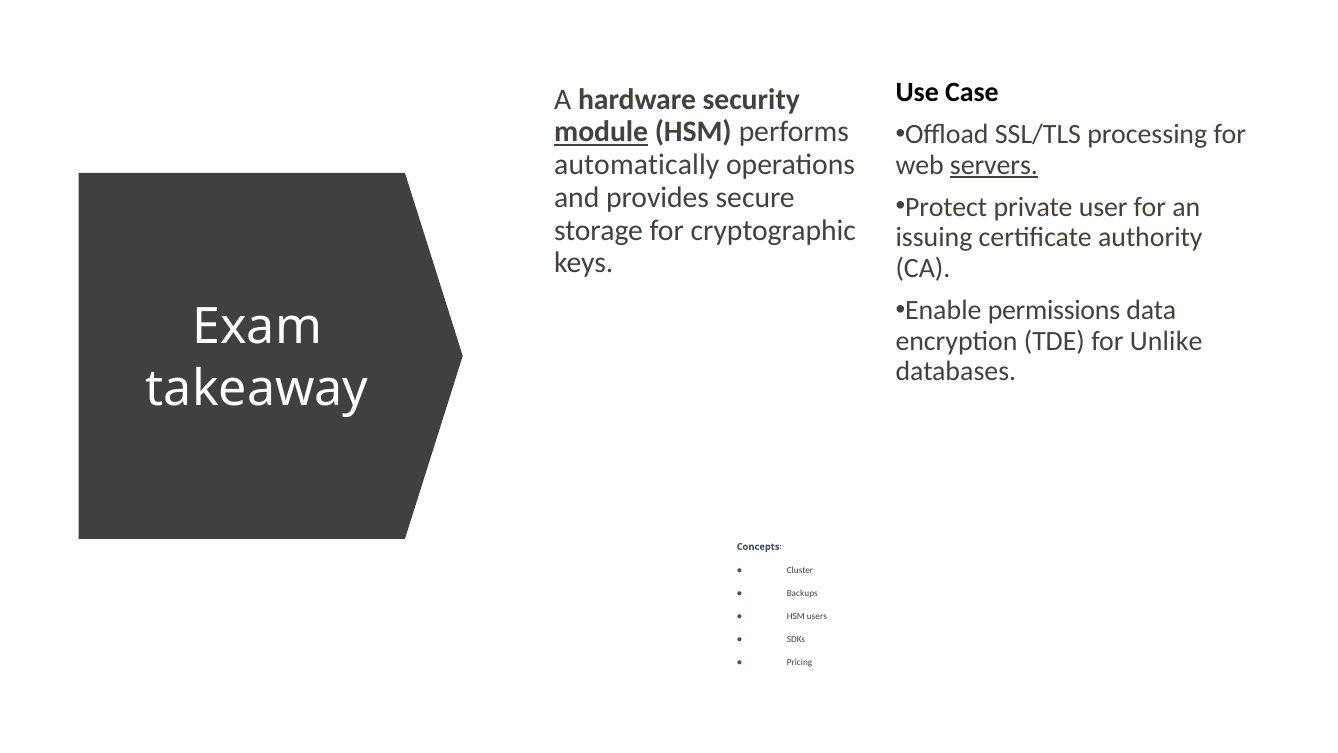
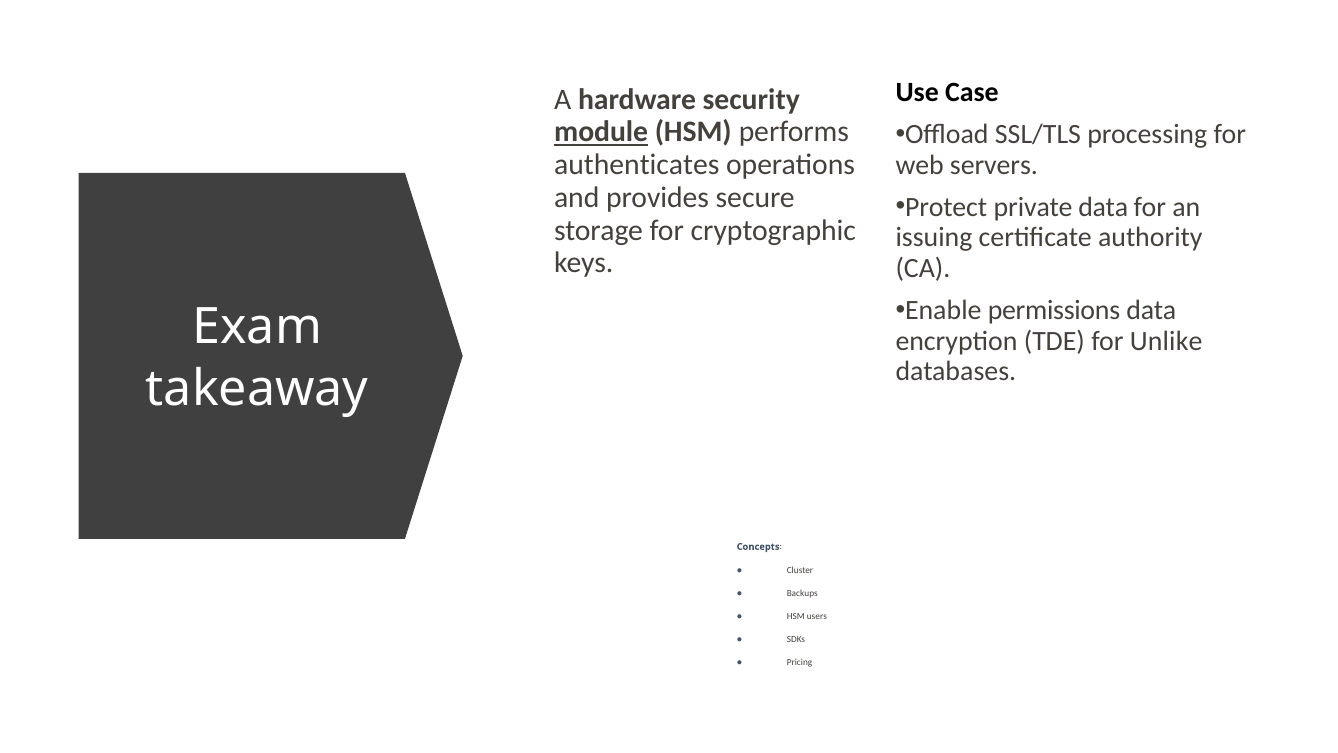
automatically: automatically -> authenticates
servers underline: present -> none
private user: user -> data
